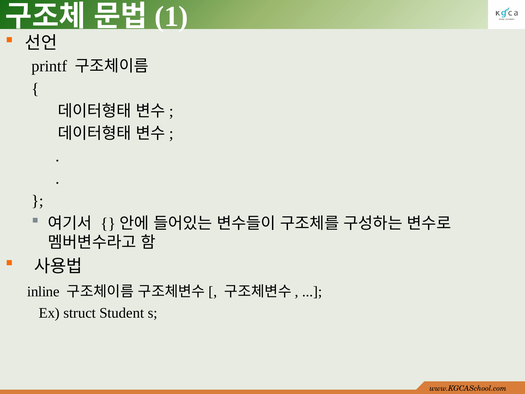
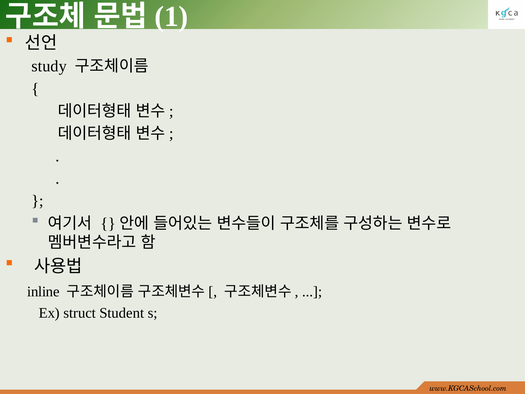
printf: printf -> study
